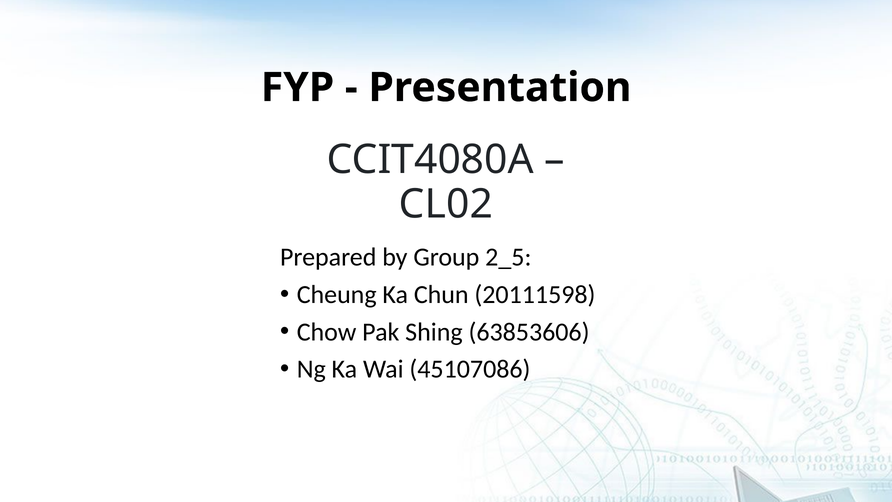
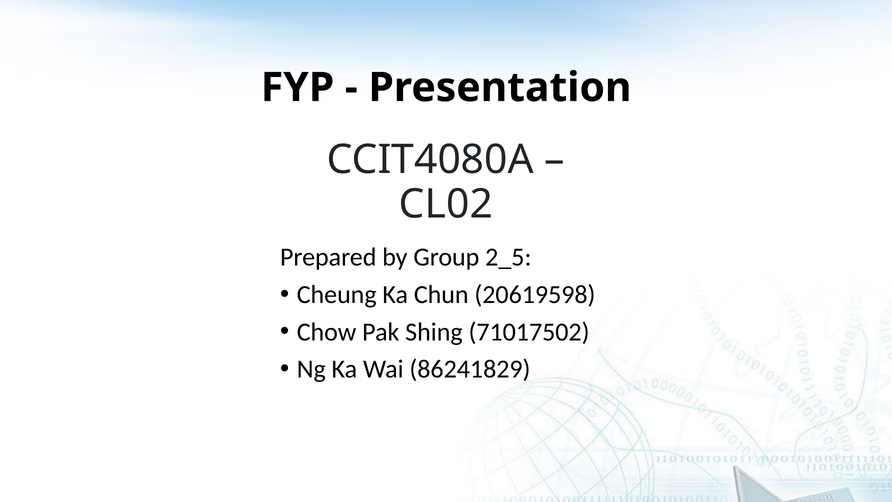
20111598: 20111598 -> 20619598
63853606: 63853606 -> 71017502
45107086: 45107086 -> 86241829
